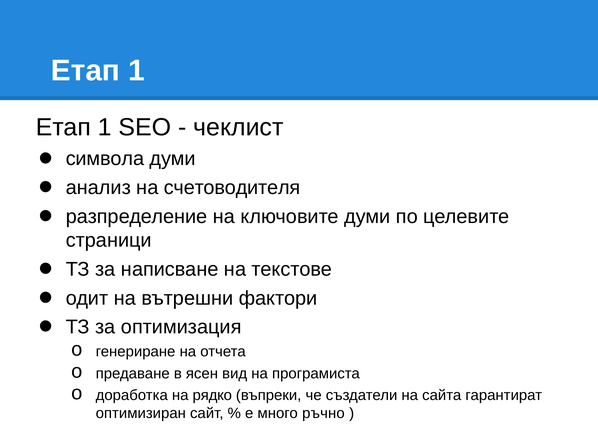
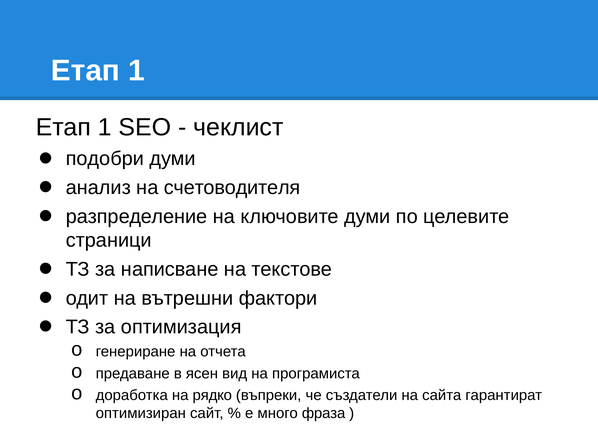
символа: символа -> подобри
ръчно: ръчно -> фраза
